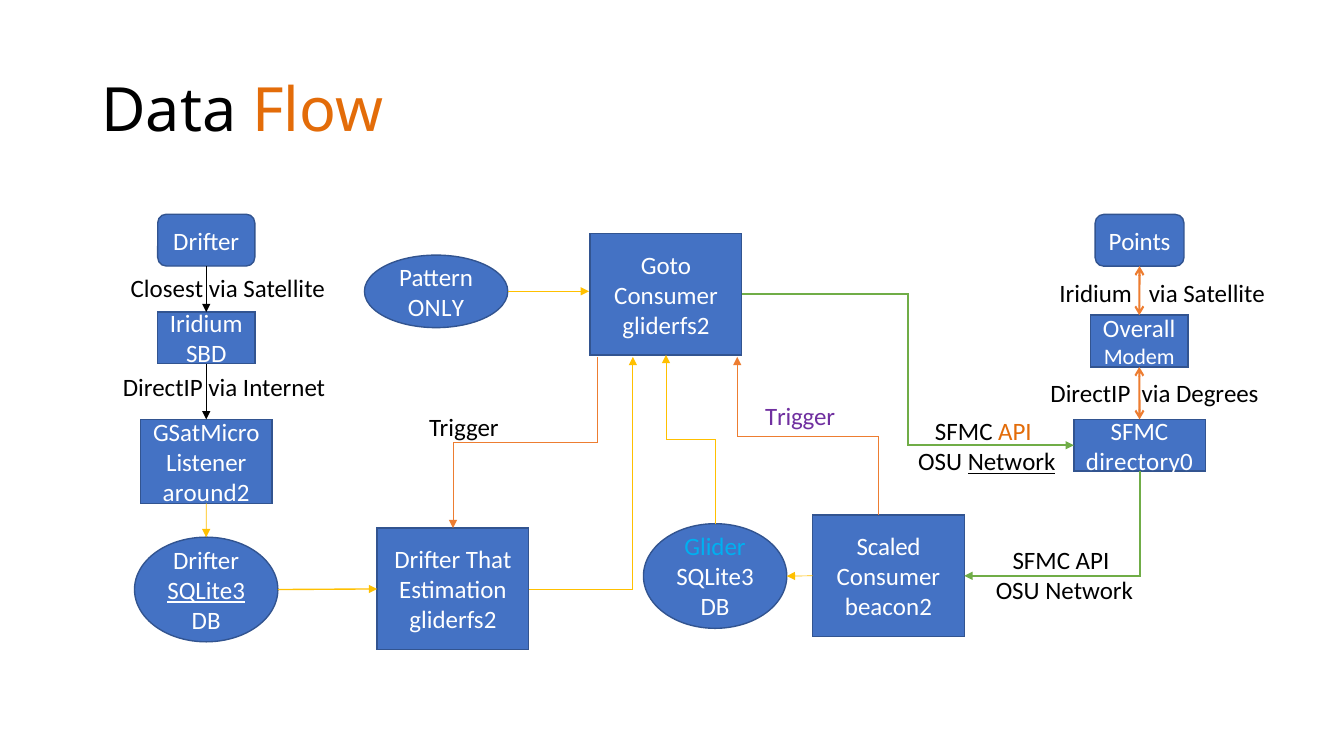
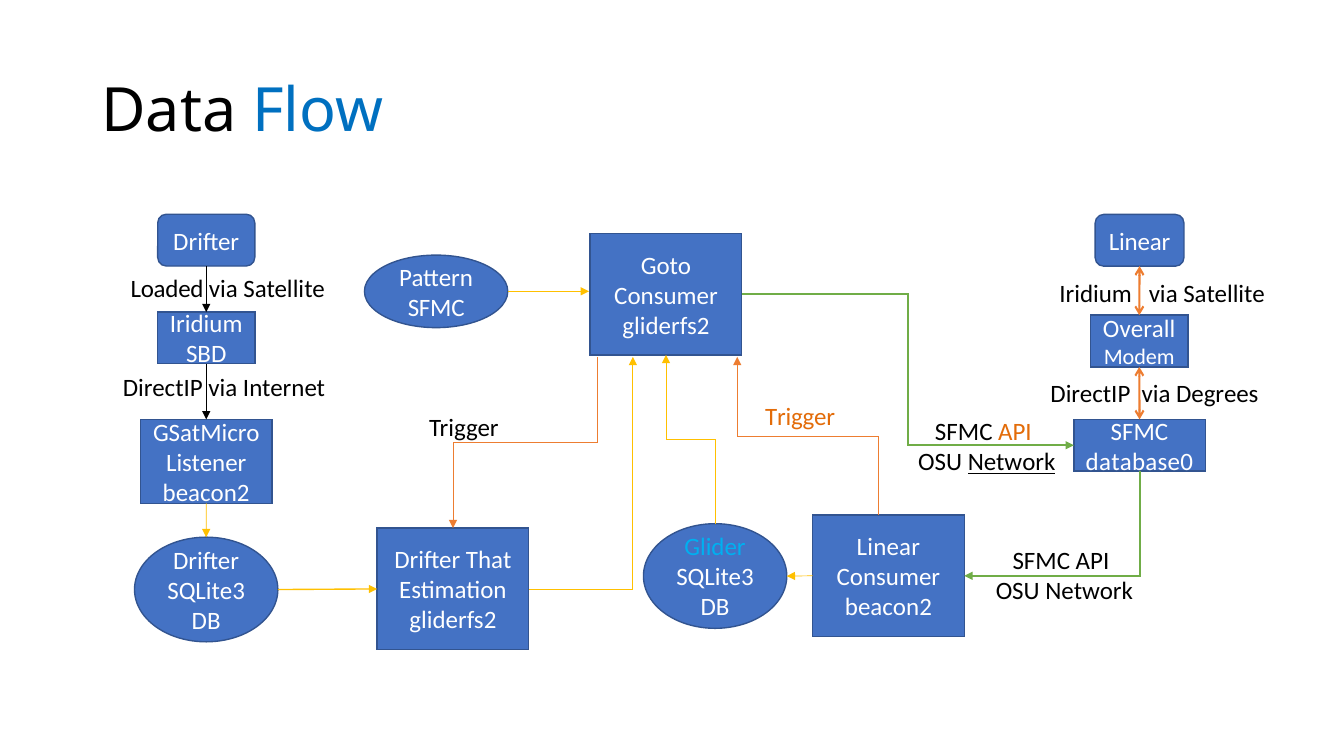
Flow colour: orange -> blue
Drifter Points: Points -> Linear
Closest: Closest -> Loaded
ONLY at (436, 308): ONLY -> SFMC
Trigger at (800, 418) colour: purple -> orange
directory0: directory0 -> database0
around2 at (206, 493): around2 -> beacon2
Scaled at (889, 548): Scaled -> Linear
SQLite3 at (206, 591) underline: present -> none
